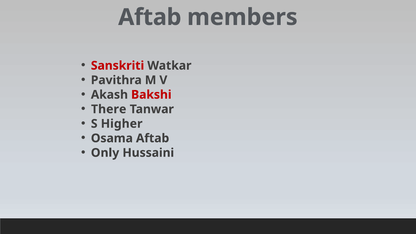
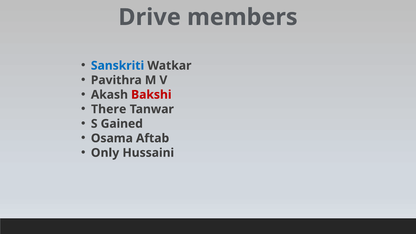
Aftab at (150, 17): Aftab -> Drive
Sanskriti colour: red -> blue
Higher: Higher -> Gained
